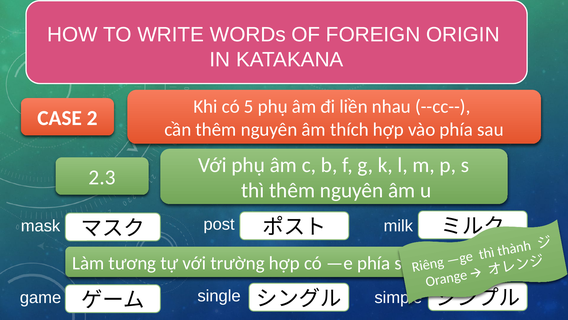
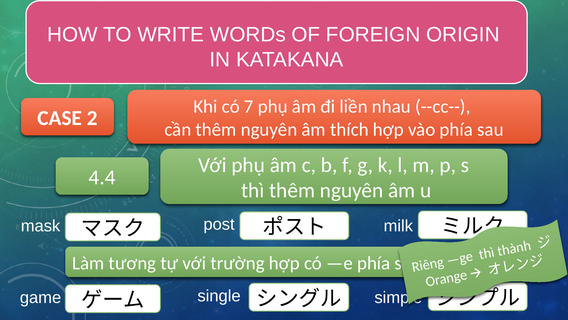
5: 5 -> 7
2.3: 2.3 -> 4.4
